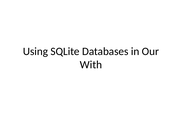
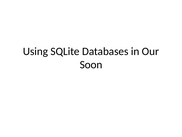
With: With -> Soon
